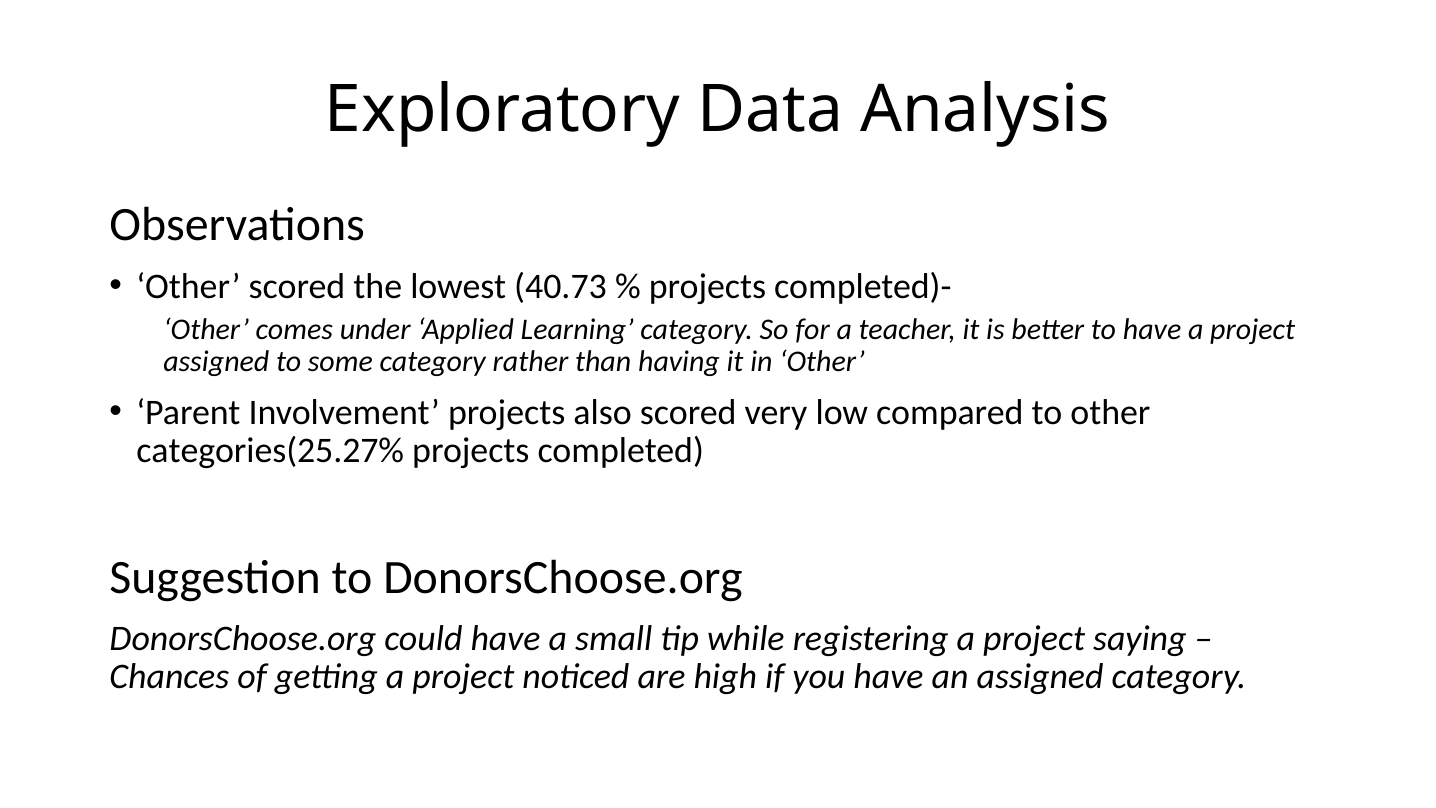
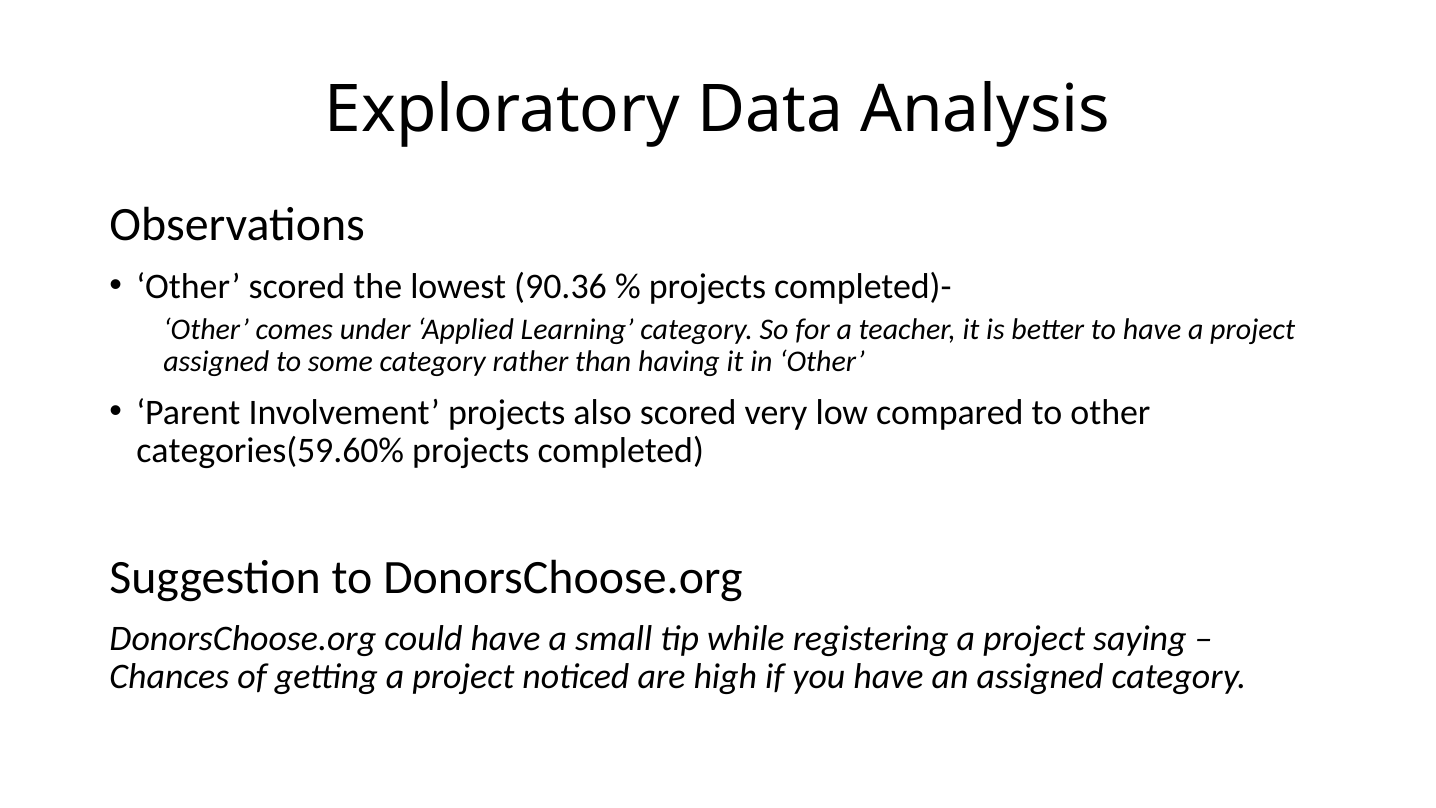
40.73: 40.73 -> 90.36
categories(25.27%: categories(25.27% -> categories(59.60%
